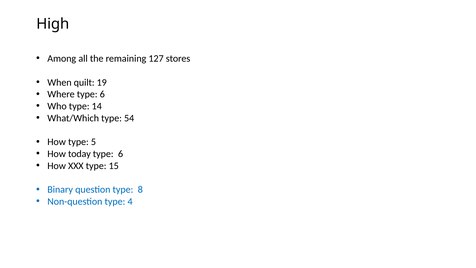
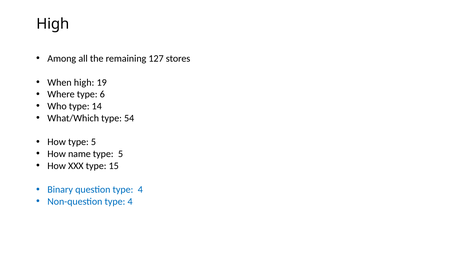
When quilt: quilt -> high
today: today -> name
6 at (121, 154): 6 -> 5
question type 8: 8 -> 4
